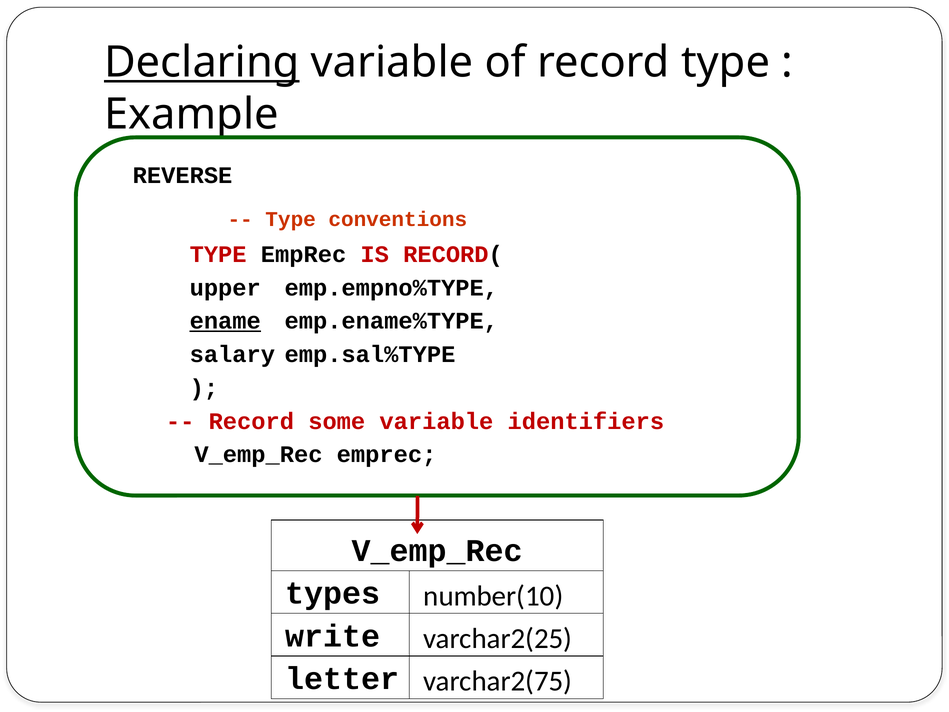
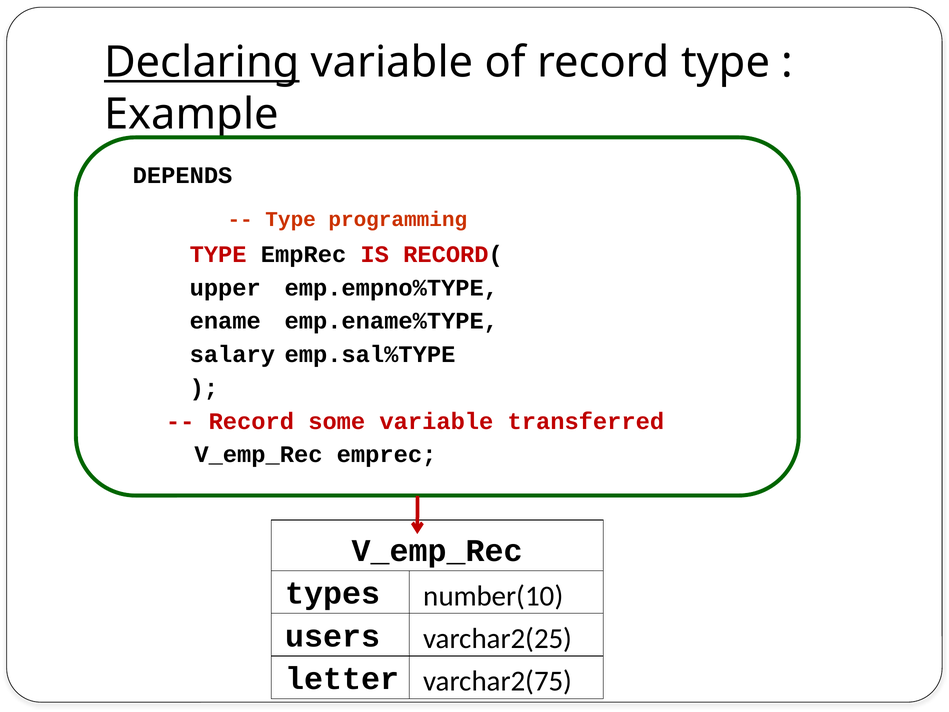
REVERSE: REVERSE -> DEPENDS
conventions: conventions -> programming
ename underline: present -> none
identifiers: identifiers -> transferred
write: write -> users
